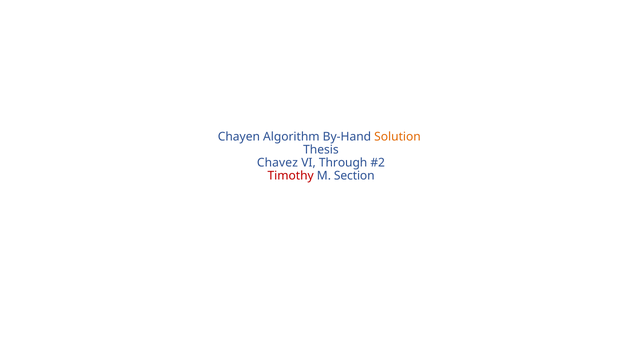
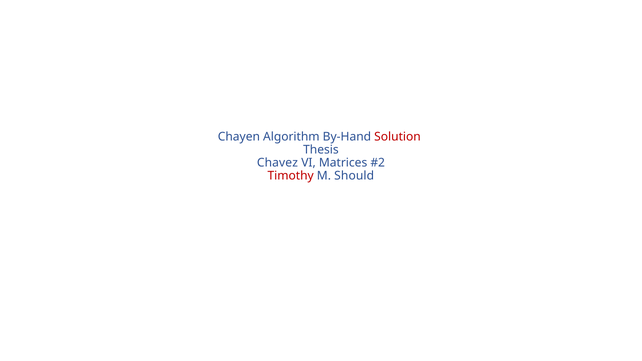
Solution colour: orange -> red
Through: Through -> Matrices
Section: Section -> Should
